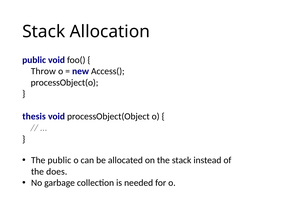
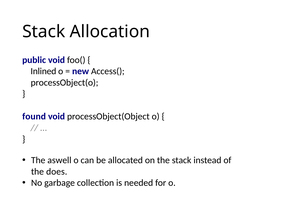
Throw: Throw -> Inlined
thesis: thesis -> found
The public: public -> aswell
